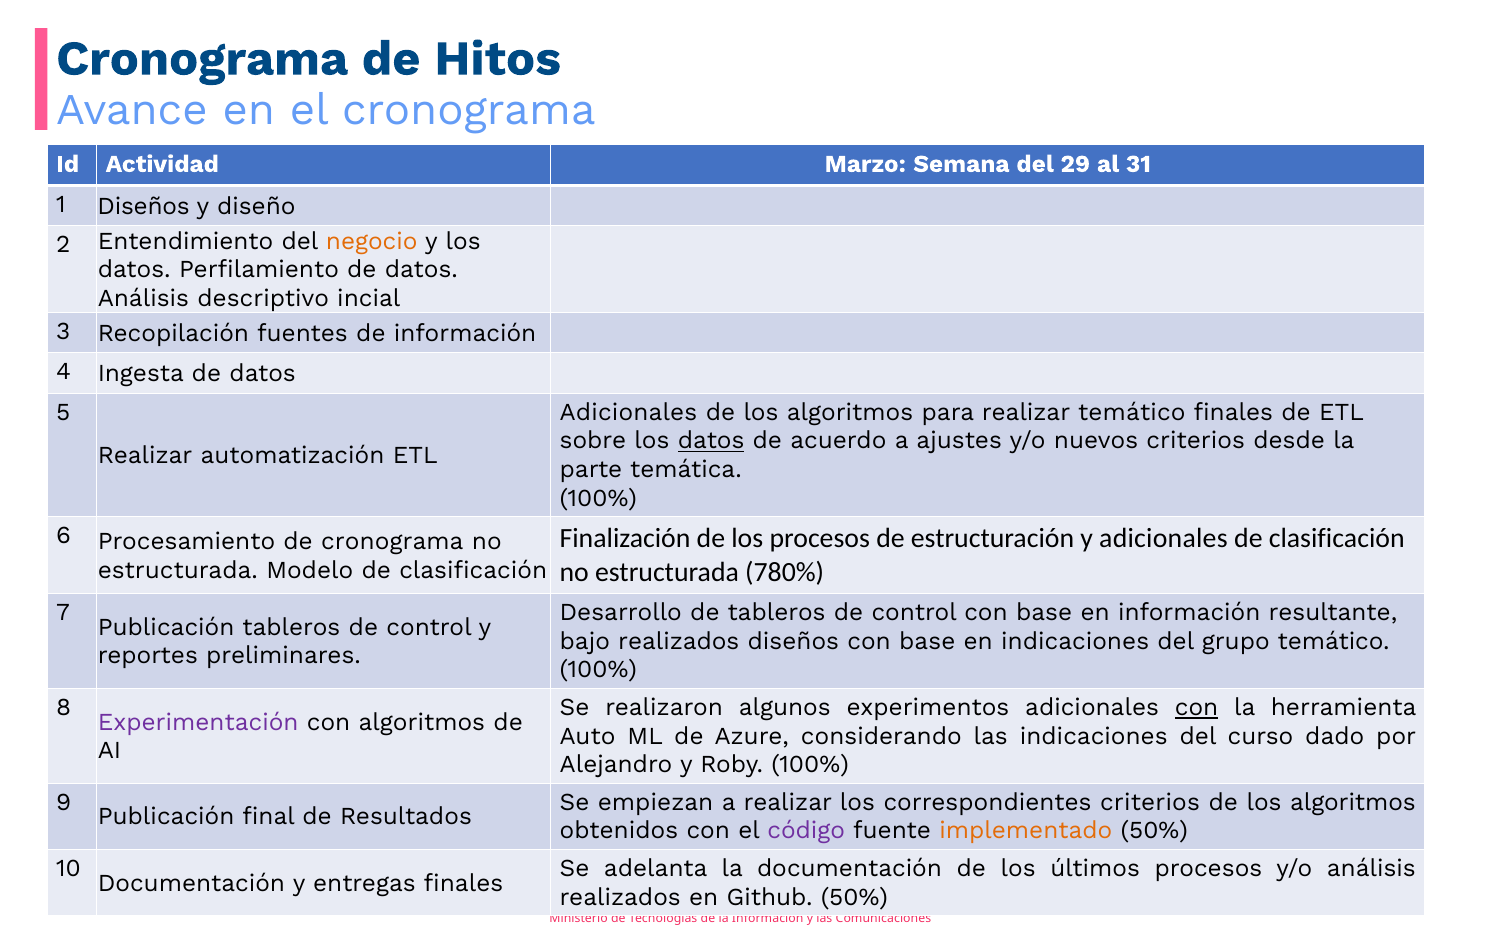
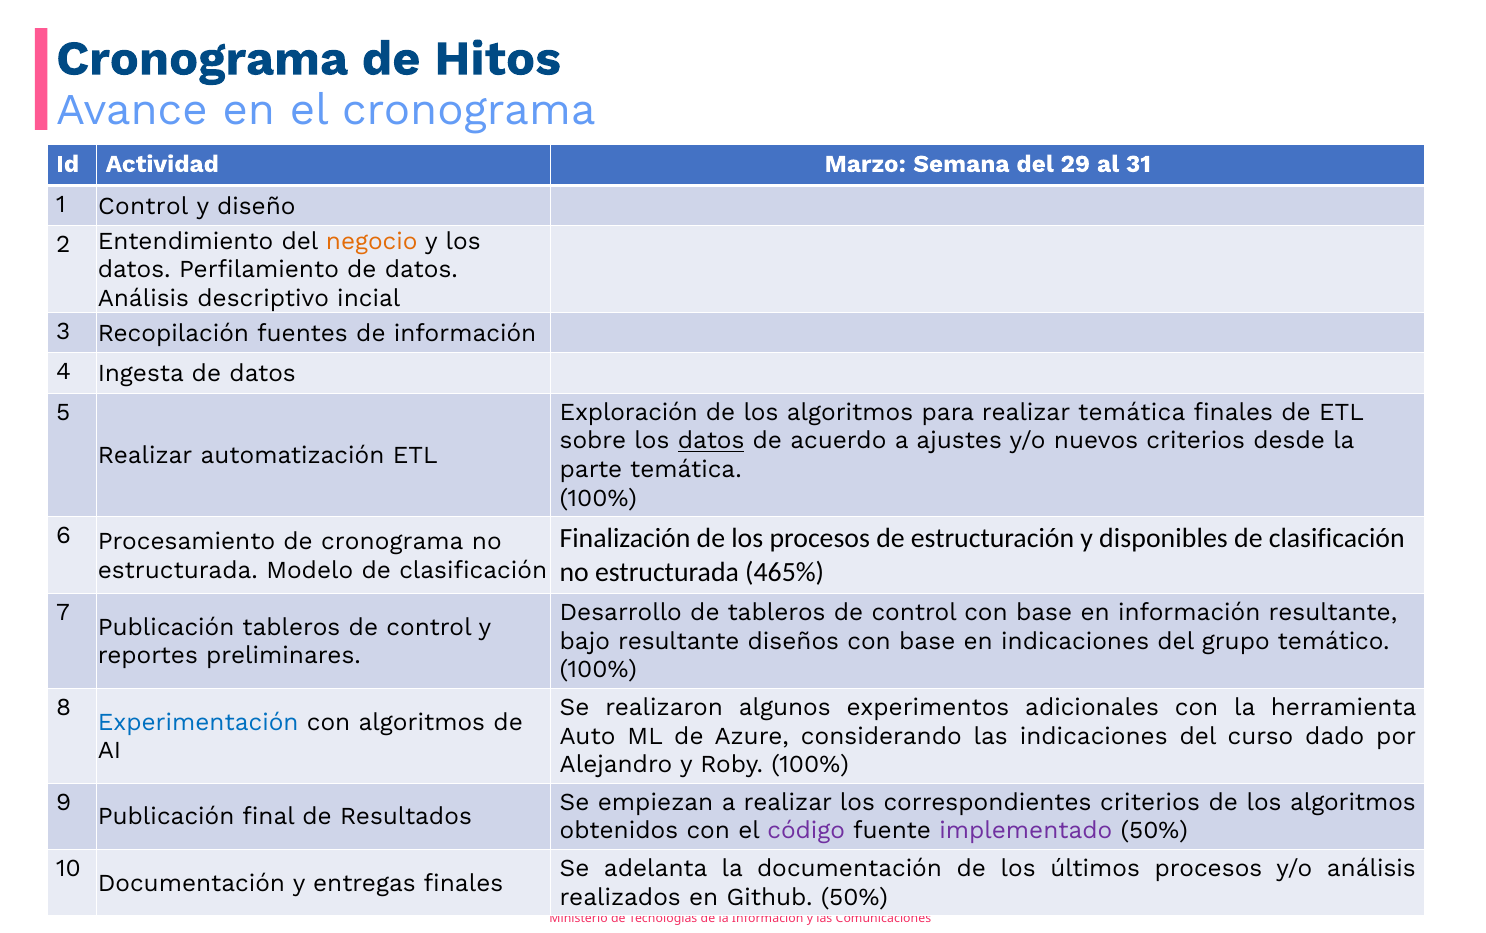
1 Diseños: Diseños -> Control
Adicionales at (629, 412): Adicionales -> Exploración
realizar temático: temático -> temática
y adicionales: adicionales -> disponibles
780%: 780% -> 465%
bajo realizados: realizados -> resultante
con at (1197, 707) underline: present -> none
Experimentación colour: purple -> blue
implementado colour: orange -> purple
